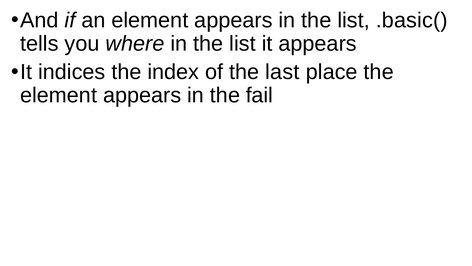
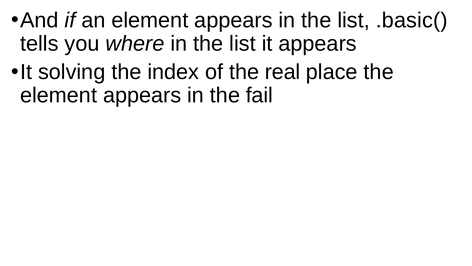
indices: indices -> solving
last: last -> real
